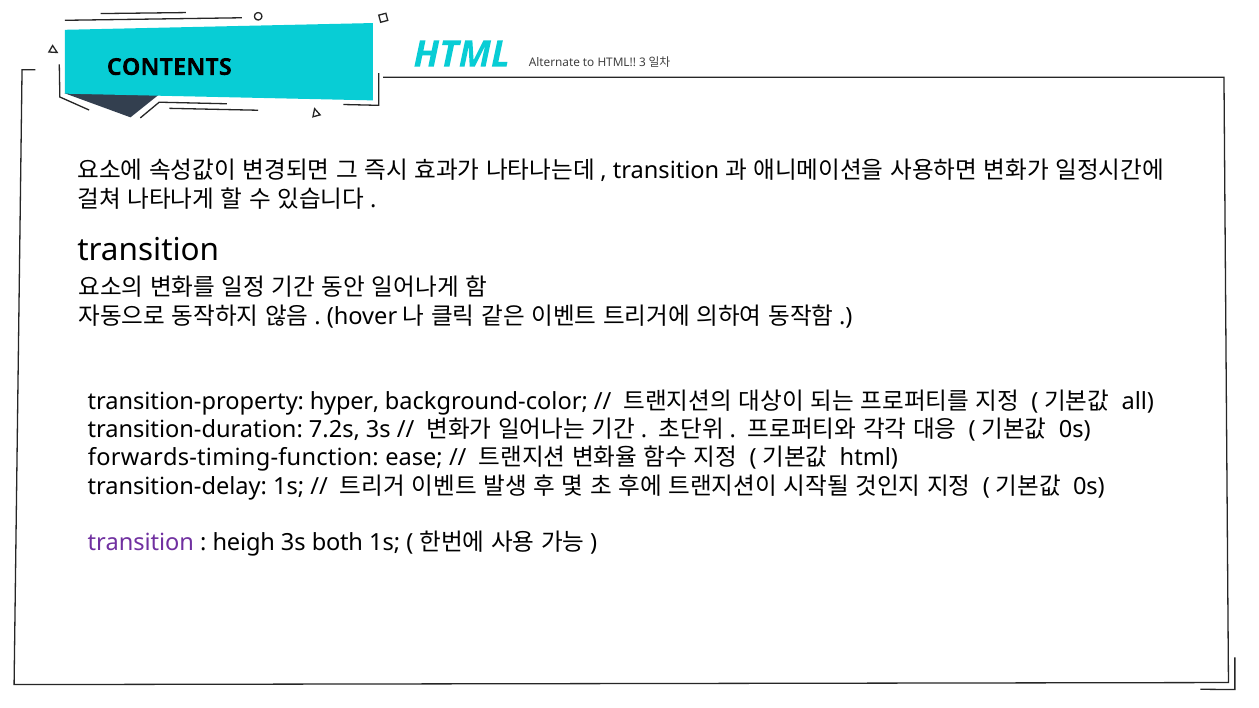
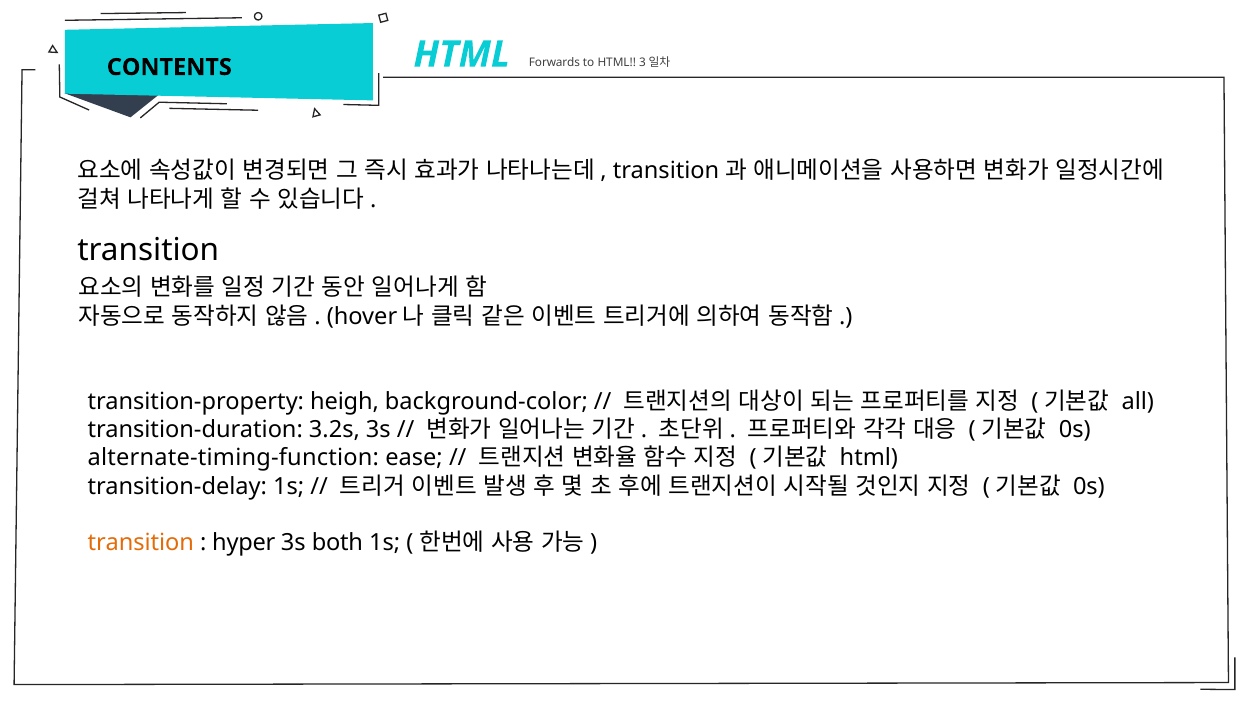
Alternate: Alternate -> Forwards
hyper: hyper -> heigh
7.2s: 7.2s -> 3.2s
forwards-timing-function: forwards-timing-function -> alternate-timing-function
transition at (141, 543) colour: purple -> orange
heigh: heigh -> hyper
